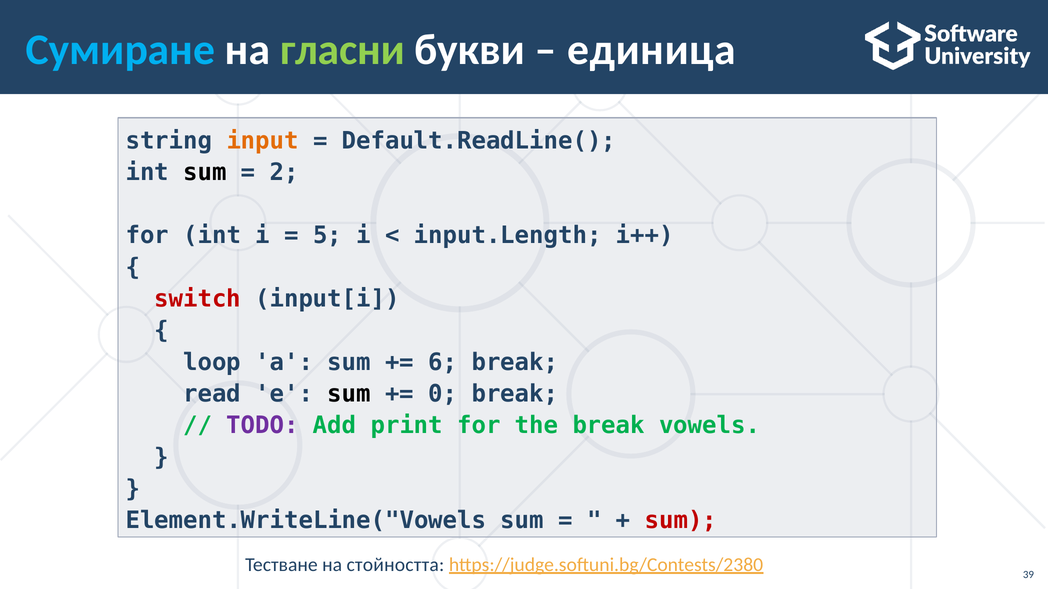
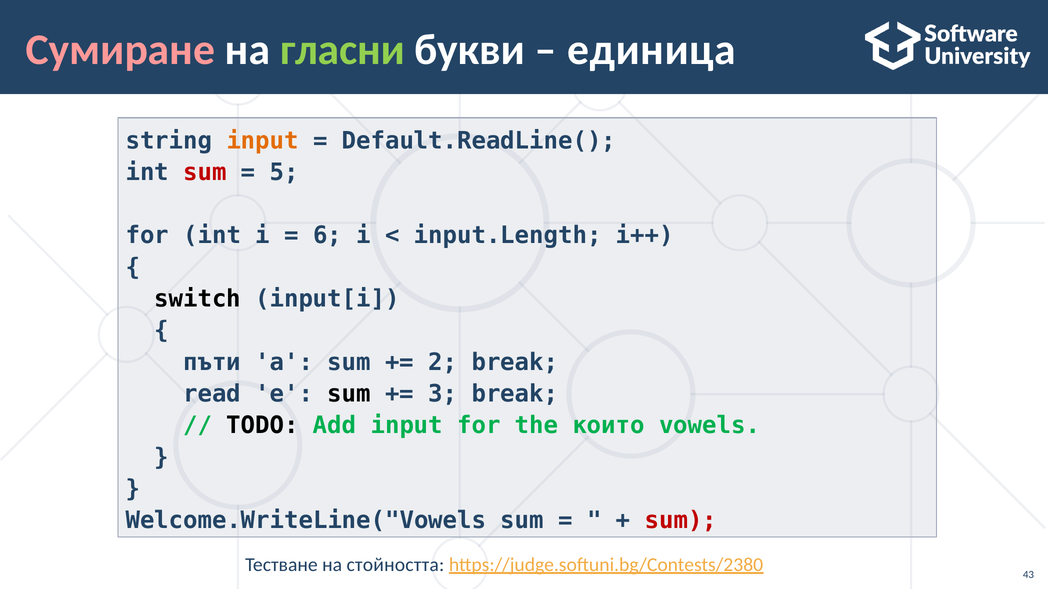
Сумиране colour: light blue -> pink
sum at (205, 172) colour: black -> red
2: 2 -> 5
5: 5 -> 6
switch colour: red -> black
loop: loop -> пъти
6: 6 -> 2
0: 0 -> 3
TODO colour: purple -> black
Add print: print -> input
the break: break -> които
Element.WriteLine("Vowels: Element.WriteLine("Vowels -> Welcome.WriteLine("Vowels
39: 39 -> 43
